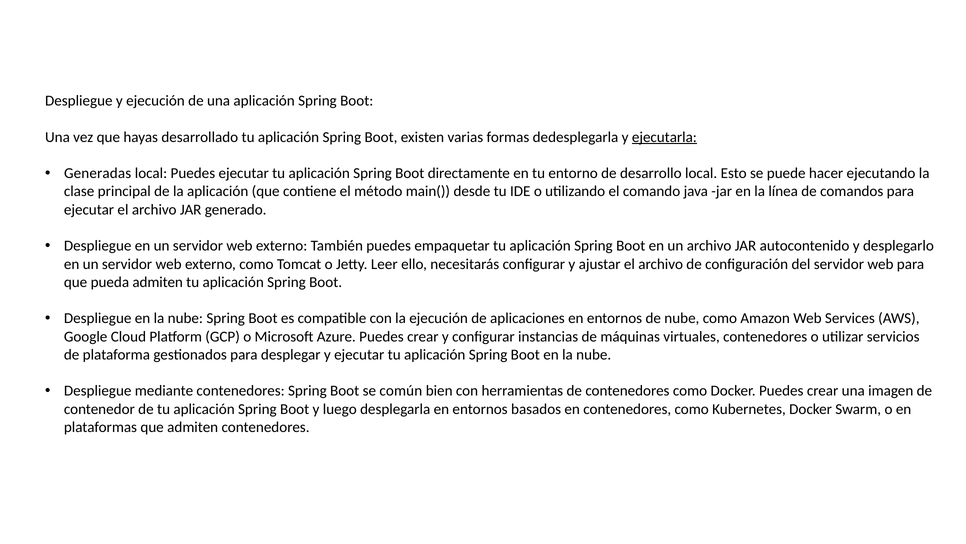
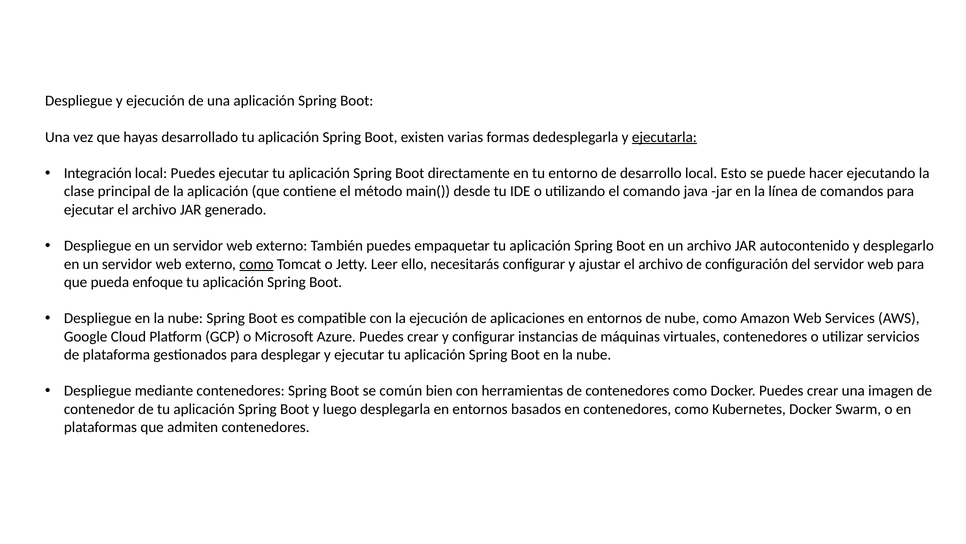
Generadas: Generadas -> Integración
como at (256, 264) underline: none -> present
pueda admiten: admiten -> enfoque
